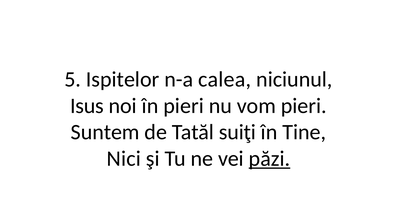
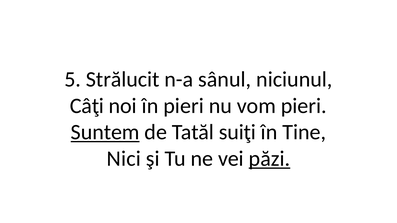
Ispitelor: Ispitelor -> Strălucit
calea: calea -> sânul
Isus: Isus -> Câţi
Suntem underline: none -> present
